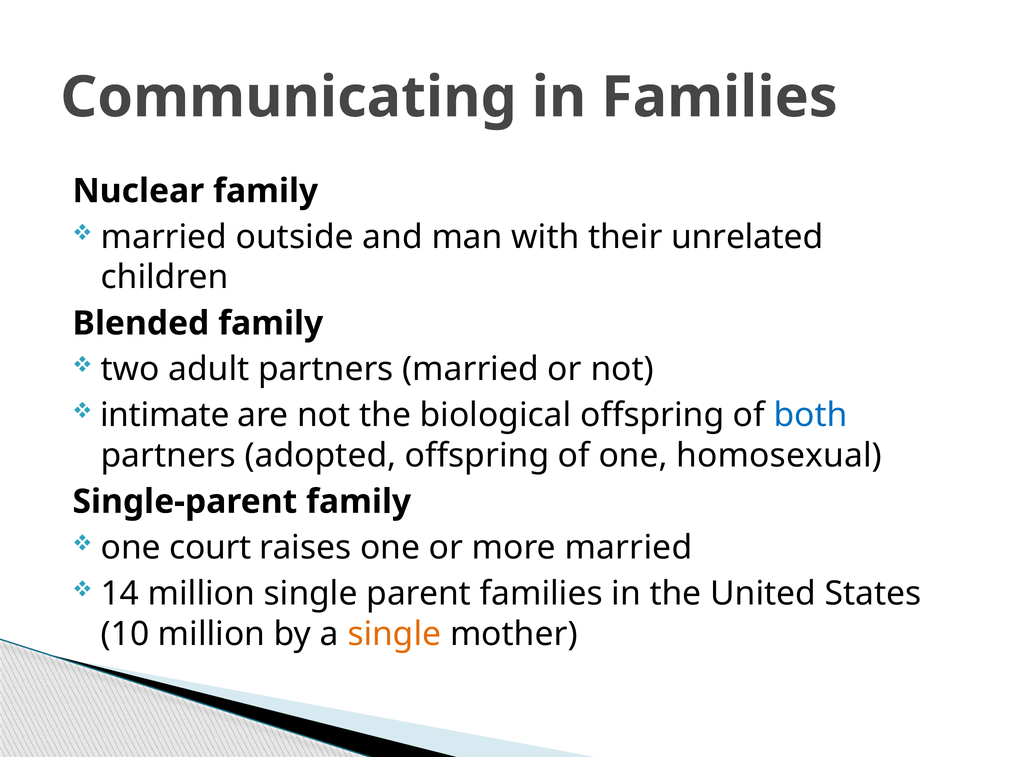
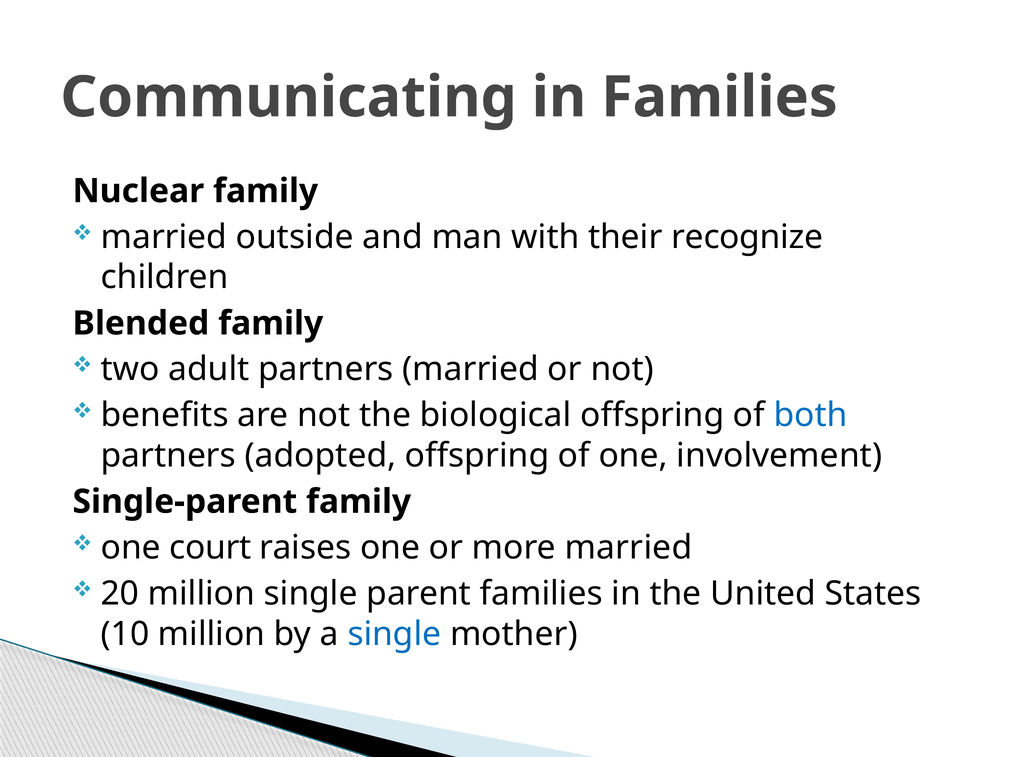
unrelated: unrelated -> recognize
intimate: intimate -> benefits
homosexual: homosexual -> involvement
14: 14 -> 20
single at (394, 634) colour: orange -> blue
